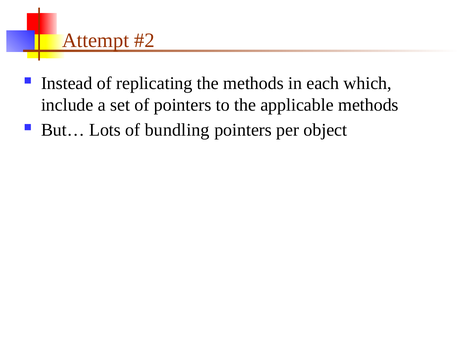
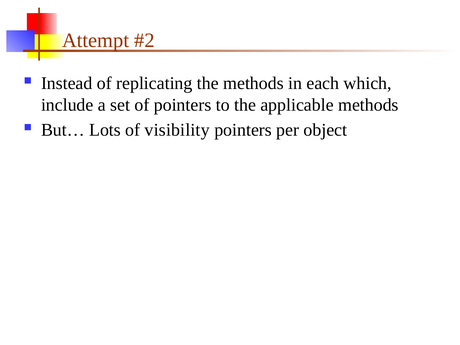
bundling: bundling -> visibility
